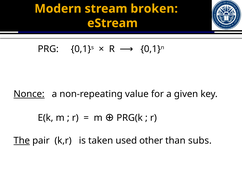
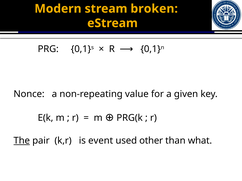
Nonce underline: present -> none
taken: taken -> event
subs: subs -> what
